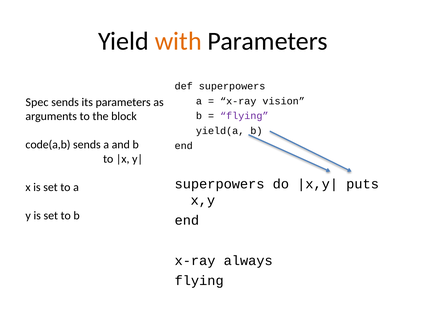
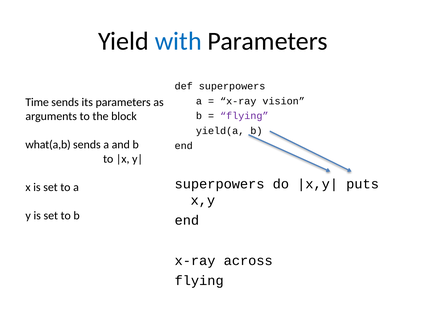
with colour: orange -> blue
Spec: Spec -> Time
code(a,b: code(a,b -> what(a,b
always: always -> across
